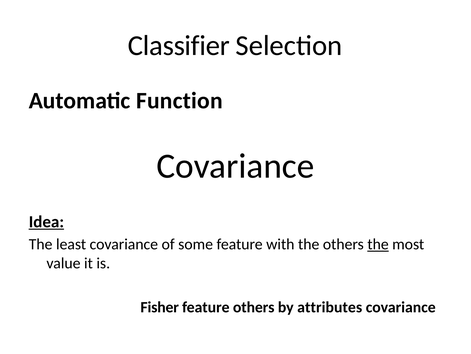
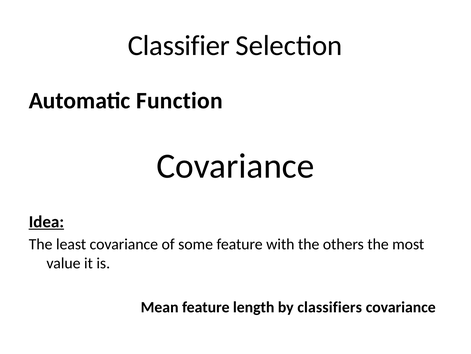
the at (378, 244) underline: present -> none
Fisher: Fisher -> Mean
feature others: others -> length
attributes: attributes -> classifiers
